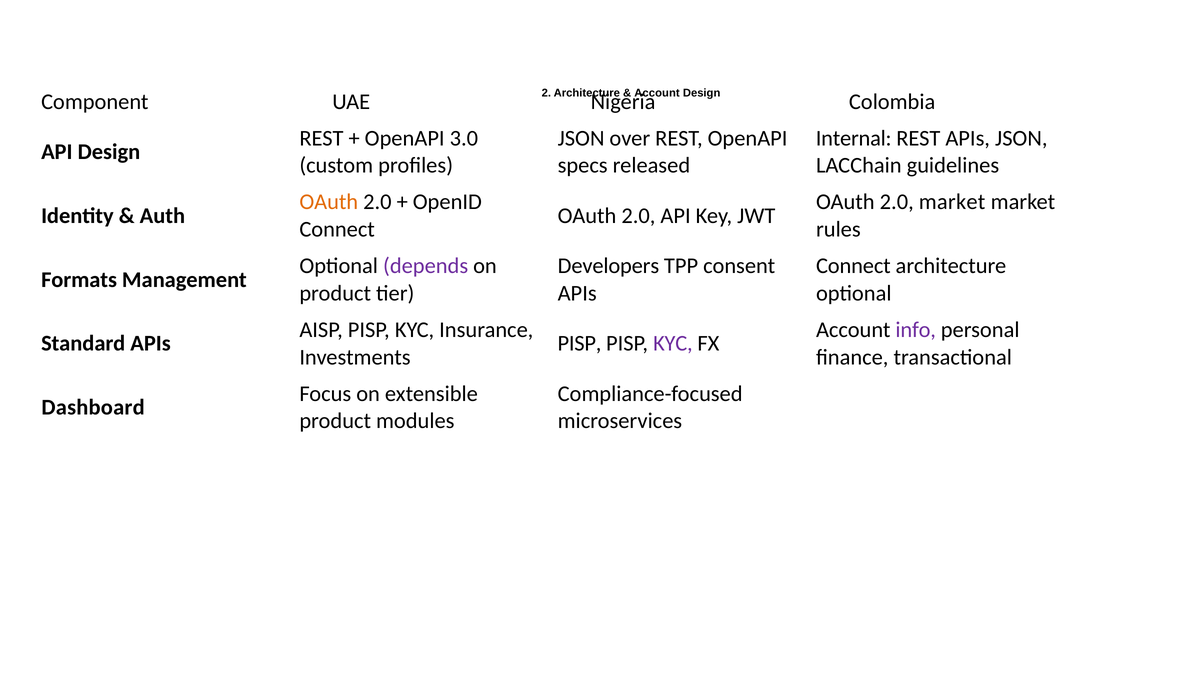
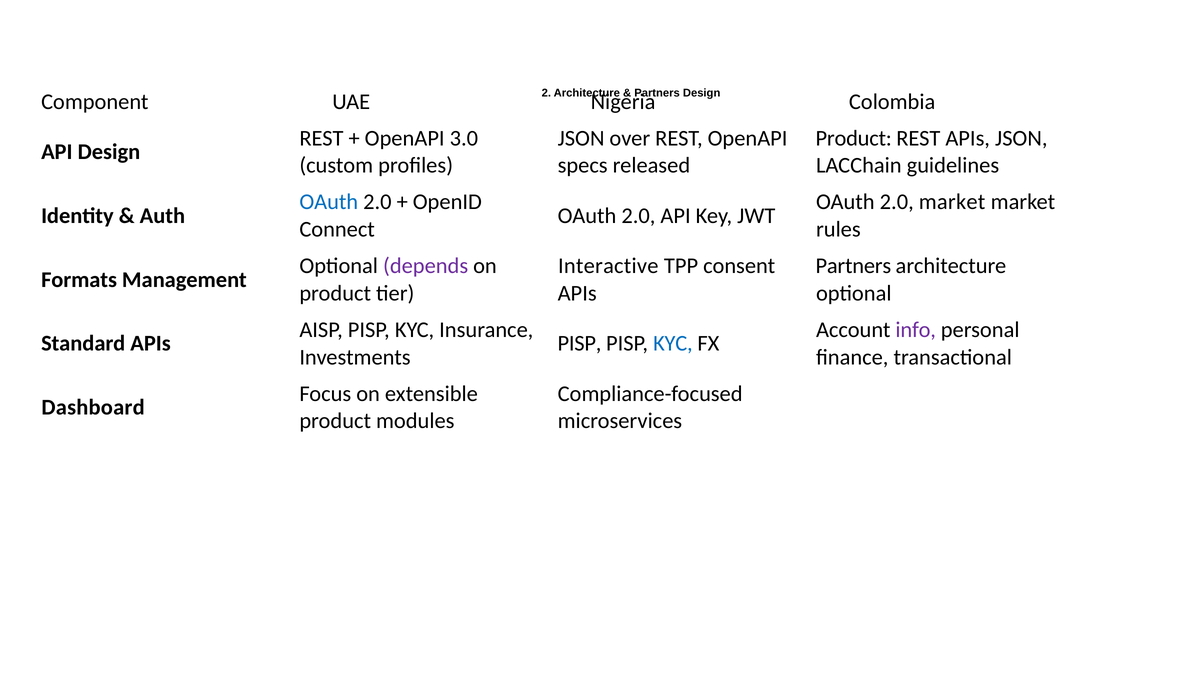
Account at (657, 93): Account -> Partners
Internal at (854, 138): Internal -> Product
OAuth at (329, 202) colour: orange -> blue
Developers: Developers -> Interactive
Connect at (853, 266): Connect -> Partners
KYC at (673, 343) colour: purple -> blue
